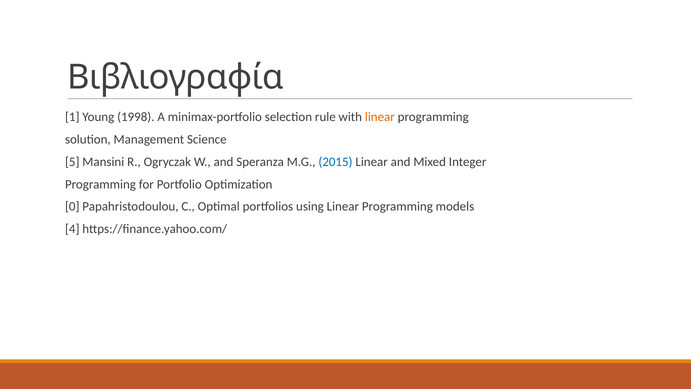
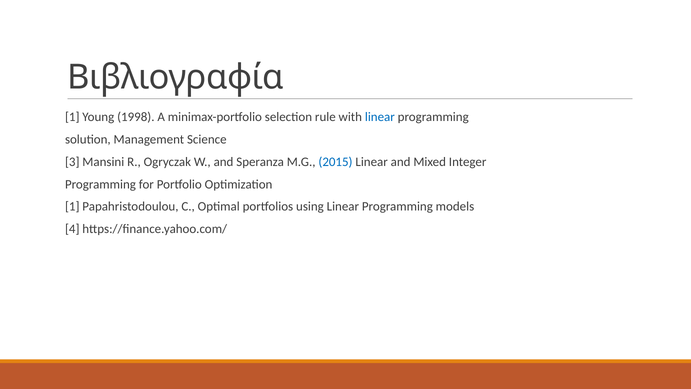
linear at (380, 117) colour: orange -> blue
5: 5 -> 3
0 at (72, 206): 0 -> 1
